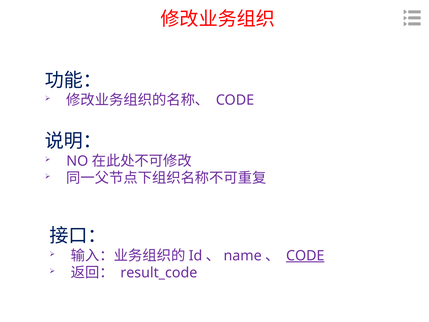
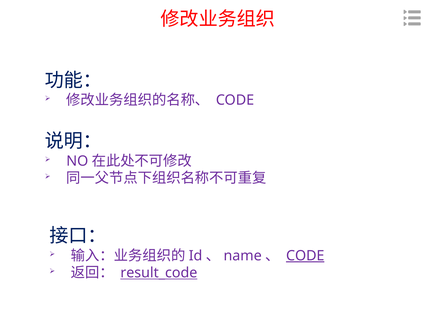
result_code underline: none -> present
